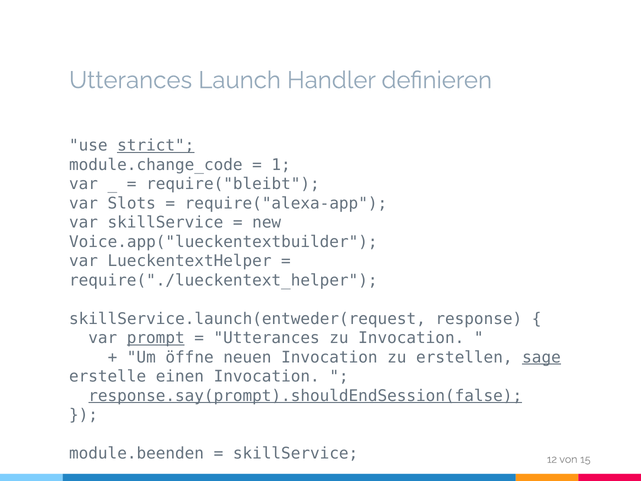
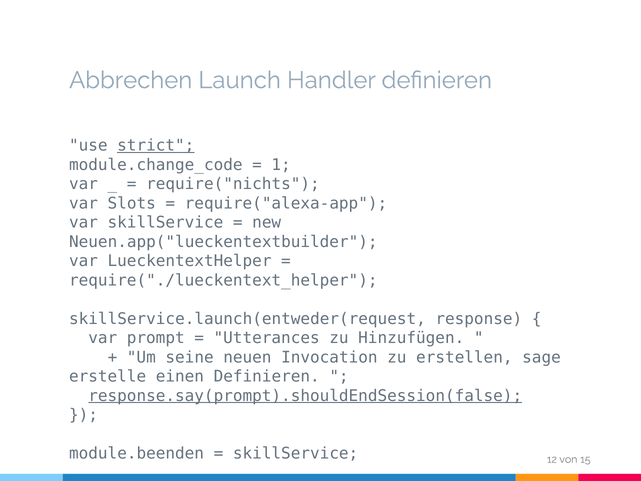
Utterances at (131, 80): Utterances -> Abbrechen
require("bleibt: require("bleibt -> require("nichts
Voice.app("lueckentextbuilder: Voice.app("lueckentextbuilder -> Neuen.app("lueckentextbuilder
prompt underline: present -> none
zu Invocation: Invocation -> Hinzufügen
öffne: öffne -> seine
sage underline: present -> none
einen Invocation: Invocation -> Definieren
